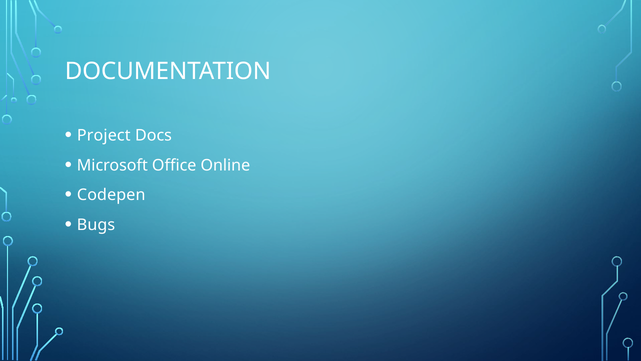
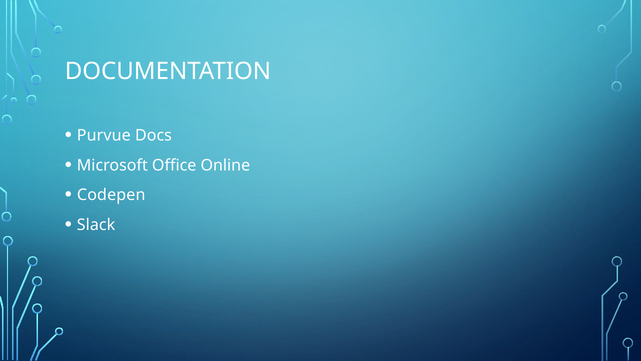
Project: Project -> Purvue
Bugs: Bugs -> Slack
